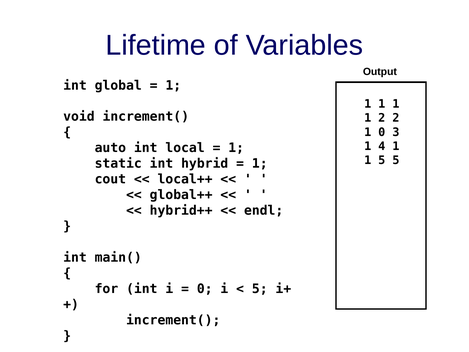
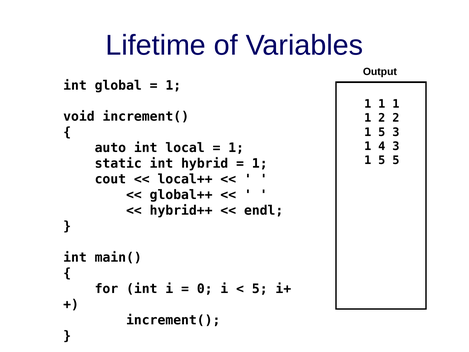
0 at (382, 132): 0 -> 5
4 1: 1 -> 3
